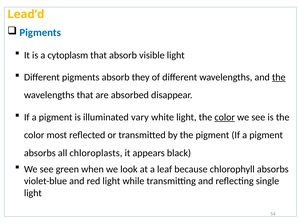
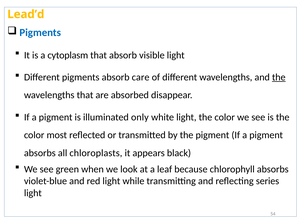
they: they -> care
vary: vary -> only
color at (225, 117) underline: present -> none
single: single -> series
